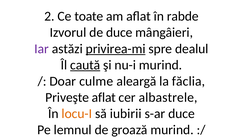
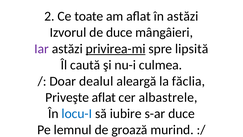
în rabde: rabde -> astăzi
dealul: dealul -> lipsită
caută underline: present -> none
nu-i murind: murind -> culmea
culme: culme -> dealul
locu-I colour: orange -> blue
iubirii: iubirii -> iubire
